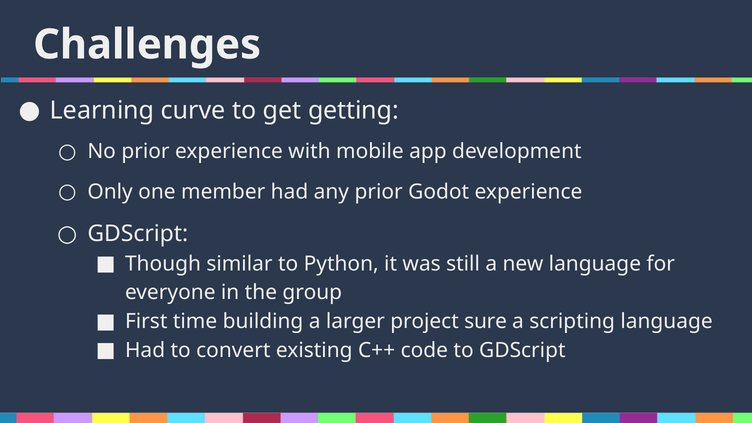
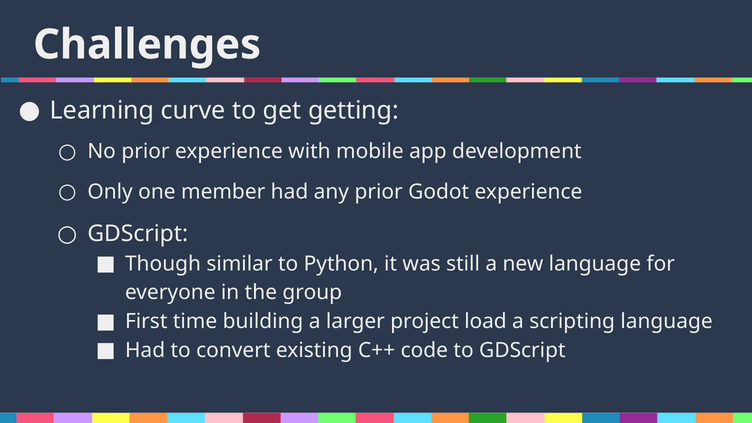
sure: sure -> load
